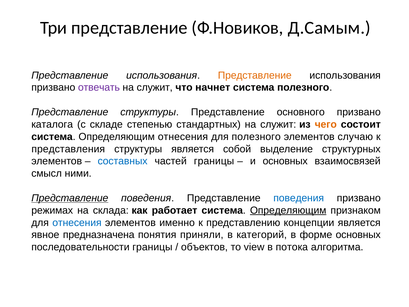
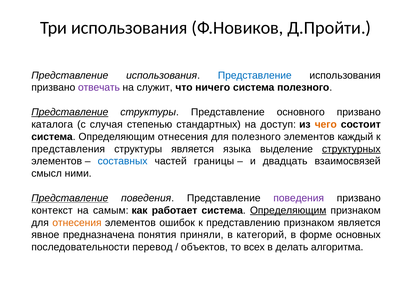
Три представление: представление -> использования
Д.Самым: Д.Самым -> Д.Пройти
Представление at (255, 75) colour: orange -> blue
начнет: начнет -> ничего
Представление at (70, 112) underline: none -> present
складе: складе -> случая
служит at (278, 124): служит -> доступ
случаю: случаю -> каждый
собой: собой -> языка
структурных underline: none -> present
и основных: основных -> двадцать
поведения at (299, 198) colour: blue -> purple
режимах: режимах -> контекст
склада: склада -> самым
отнесения at (77, 222) colour: blue -> orange
именно: именно -> ошибок
представлению концепции: концепции -> признаком
последовательности границы: границы -> перевод
view: view -> всех
потока: потока -> делать
